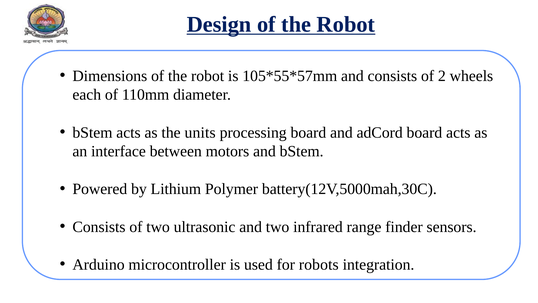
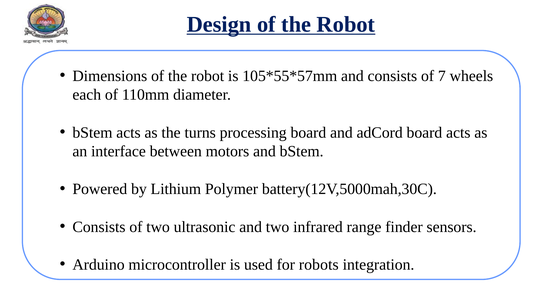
2: 2 -> 7
units: units -> turns
